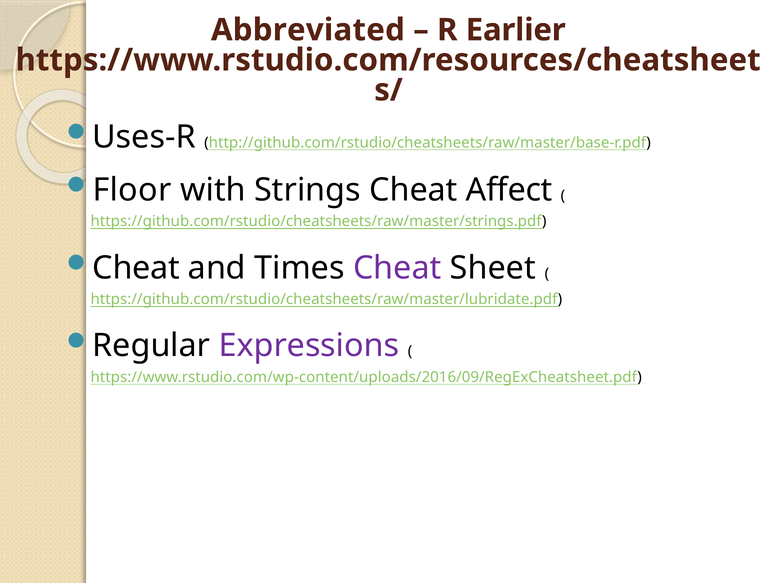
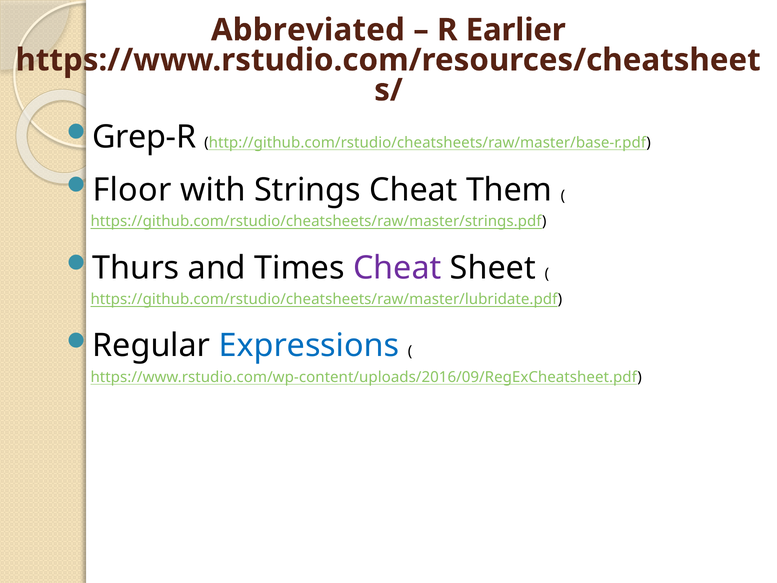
Uses-R: Uses-R -> Grep-R
Affect: Affect -> Them
Cheat at (136, 268): Cheat -> Thurs
Expressions colour: purple -> blue
